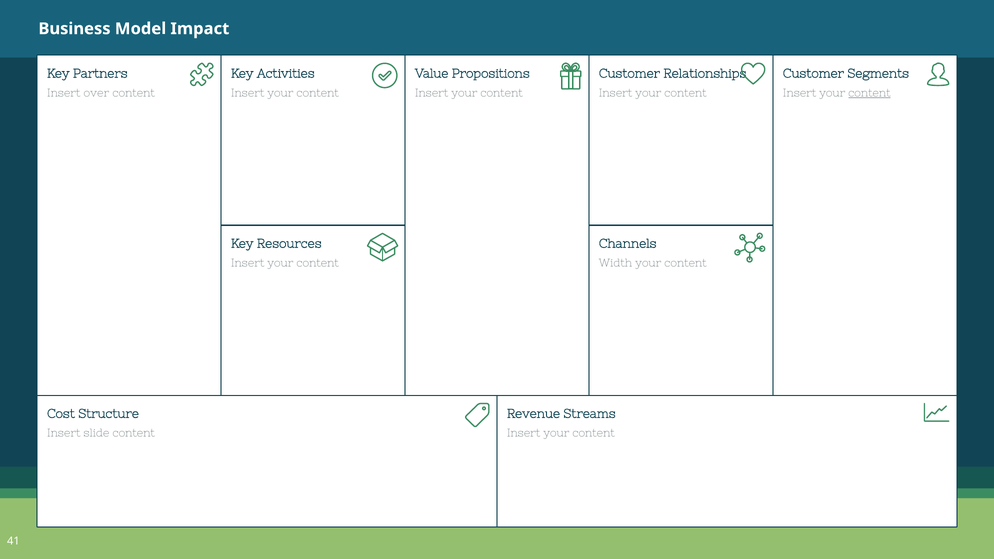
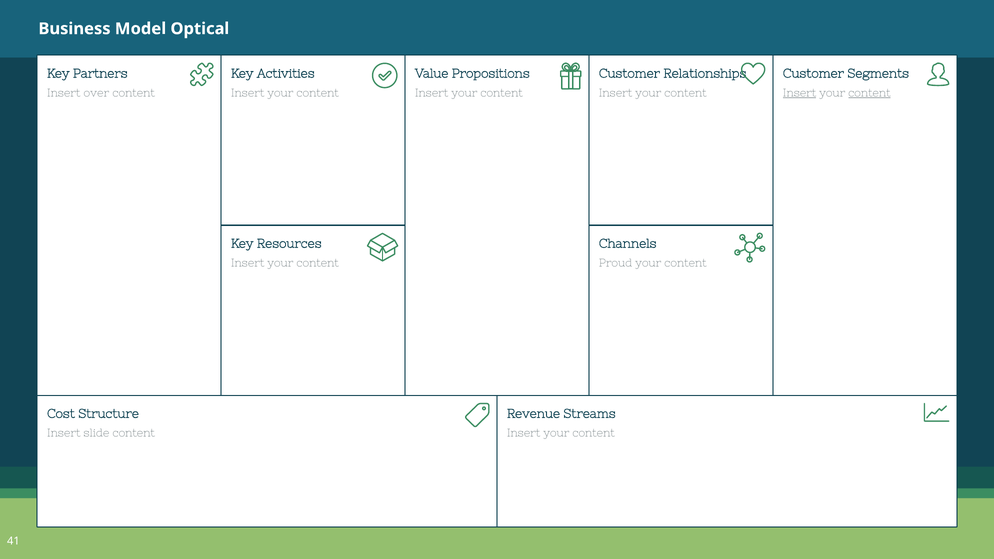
Impact: Impact -> Optical
Insert at (800, 93) underline: none -> present
Width: Width -> Proud
